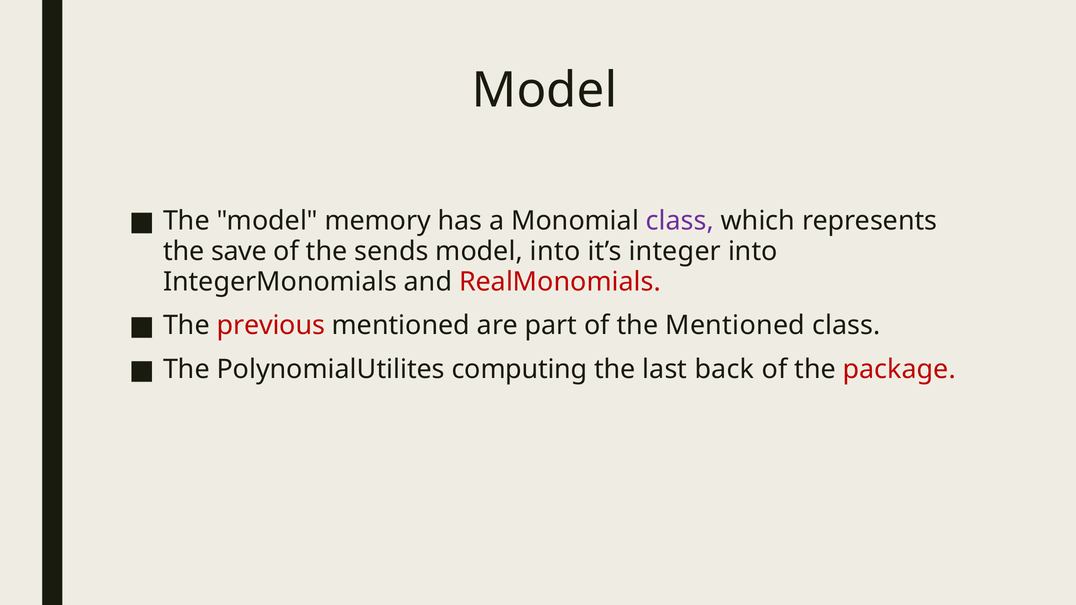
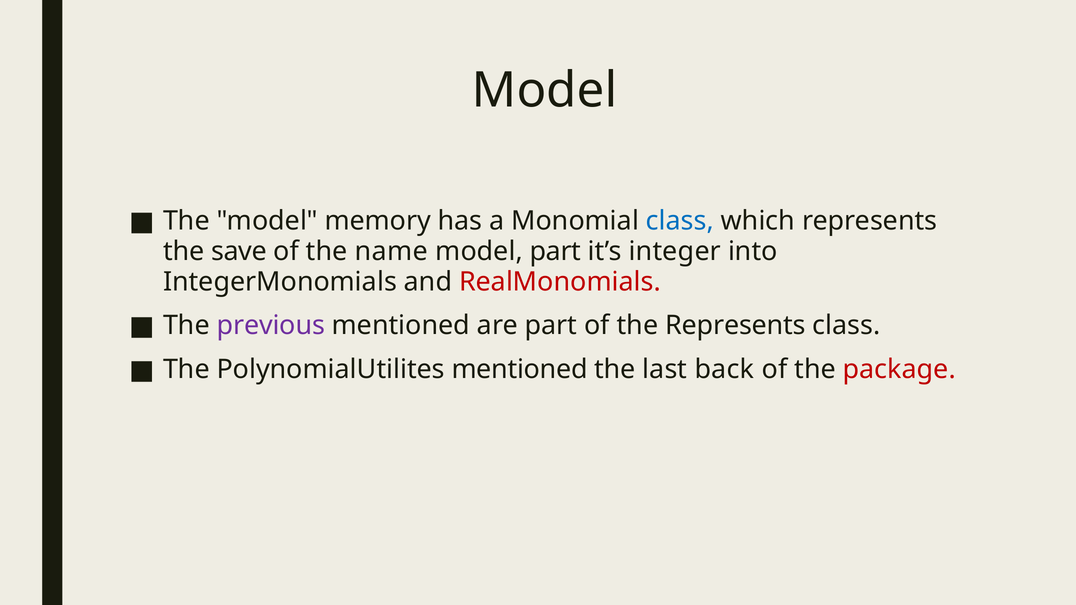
class at (680, 221) colour: purple -> blue
sends: sends -> name
model into: into -> part
previous colour: red -> purple
the Mentioned: Mentioned -> Represents
PolynomialUtilites computing: computing -> mentioned
